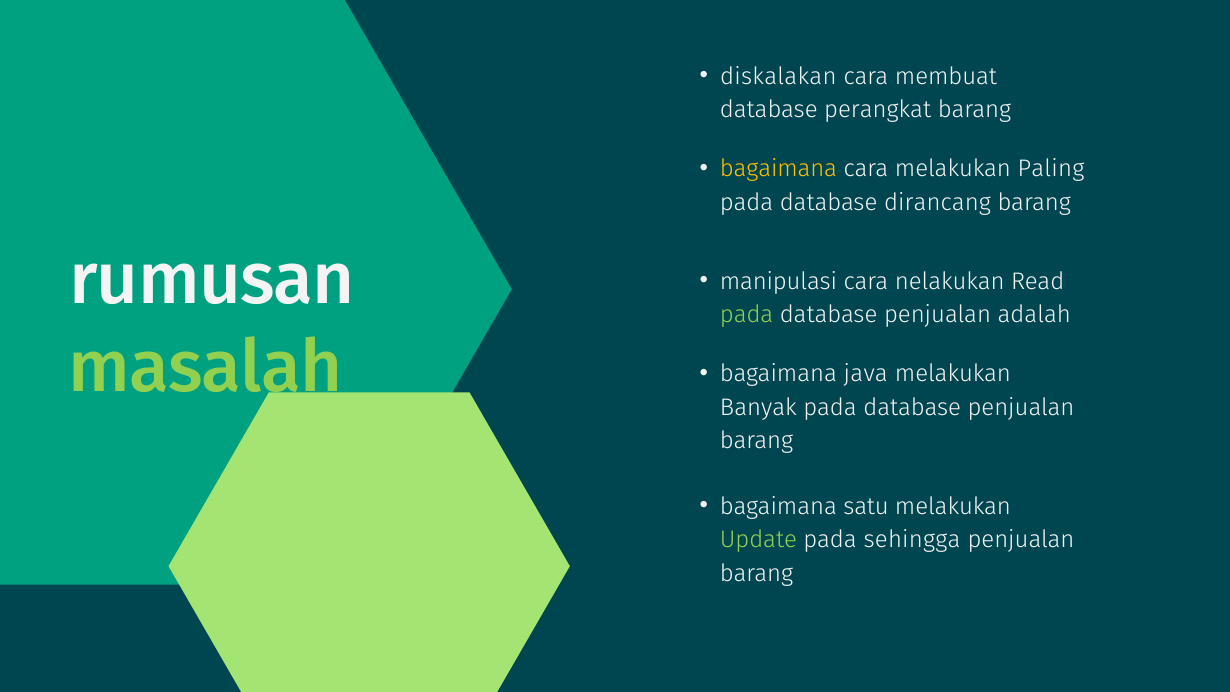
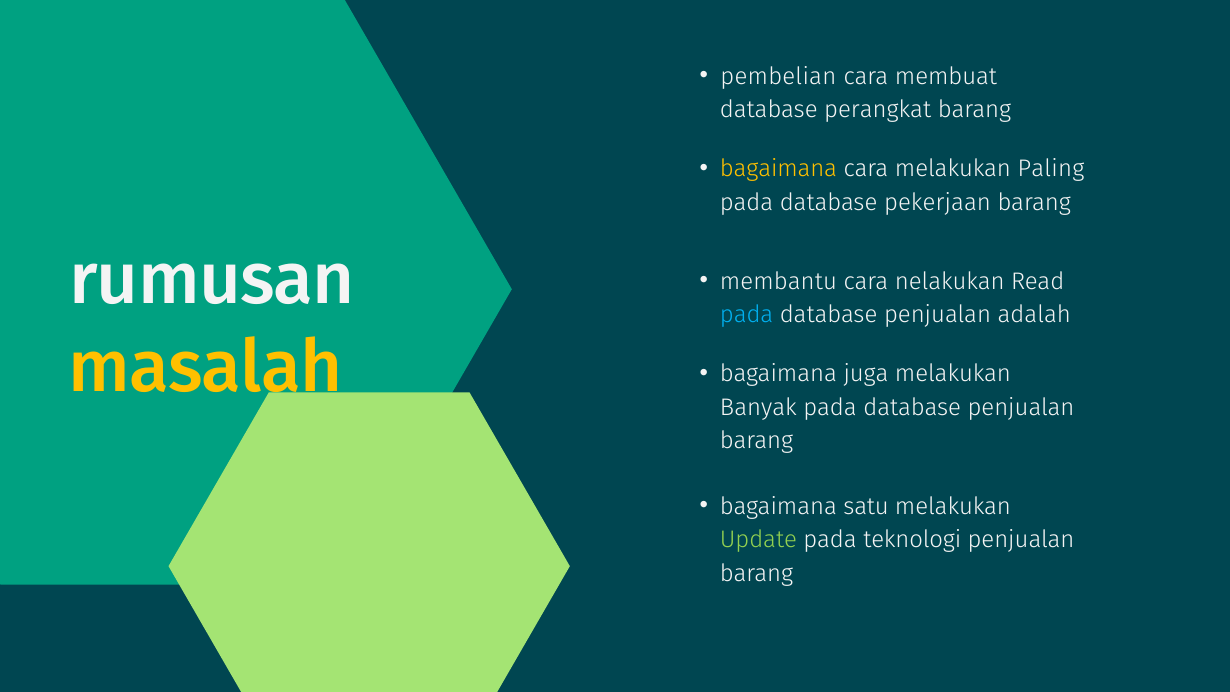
diskalakan: diskalakan -> pembelian
dirancang: dirancang -> pekerjaan
manipulasi: manipulasi -> membantu
pada at (747, 315) colour: light green -> light blue
masalah colour: light green -> yellow
java: java -> juga
sehingga: sehingga -> teknologi
